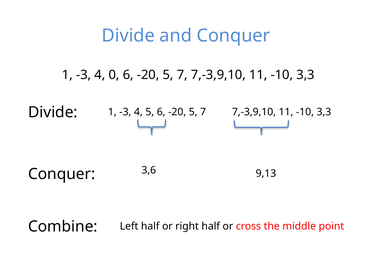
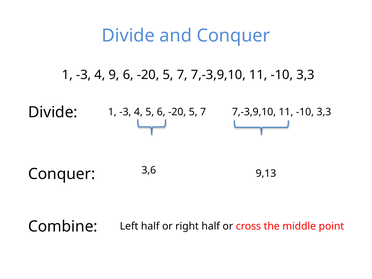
0: 0 -> 9
